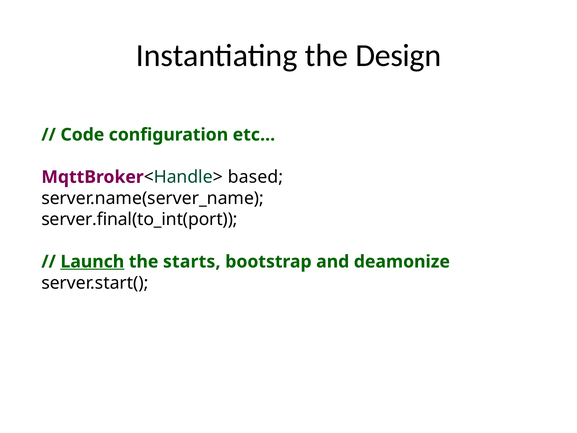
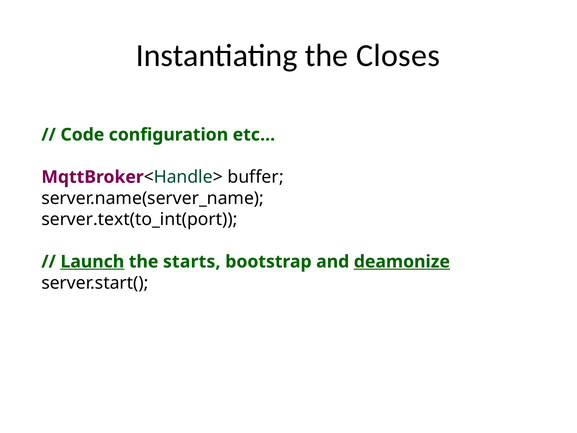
Design: Design -> Closes
based: based -> buffer
server.final(to_int(port: server.final(to_int(port -> server.text(to_int(port
deamonize underline: none -> present
